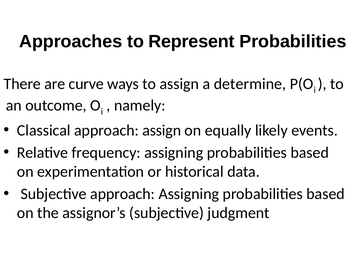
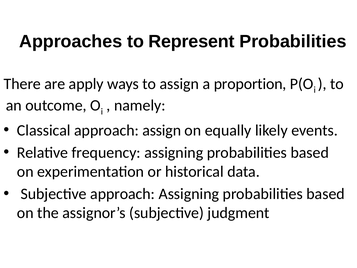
curve: curve -> apply
determine: determine -> proportion
